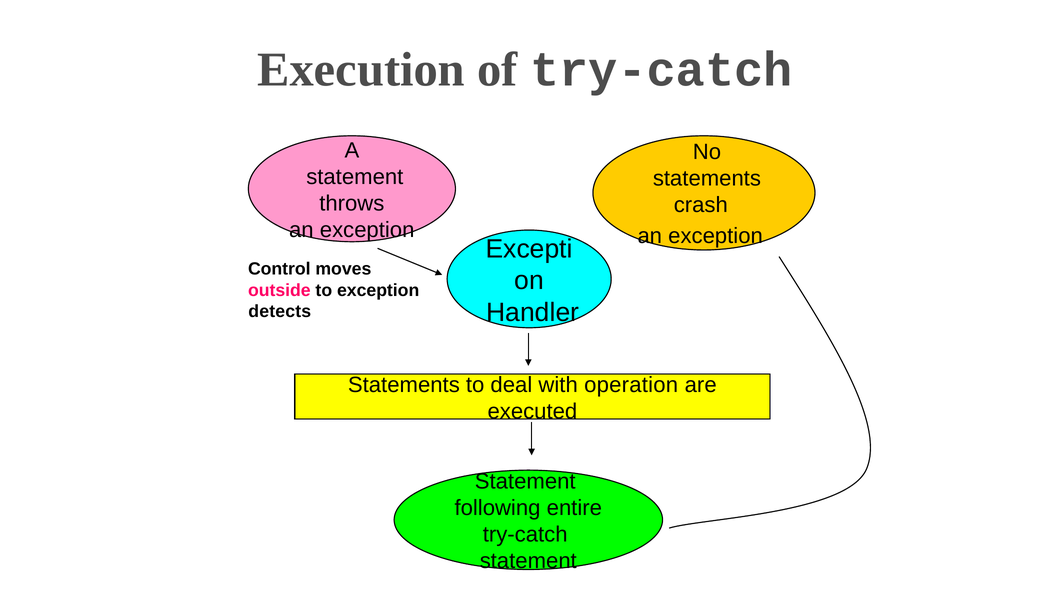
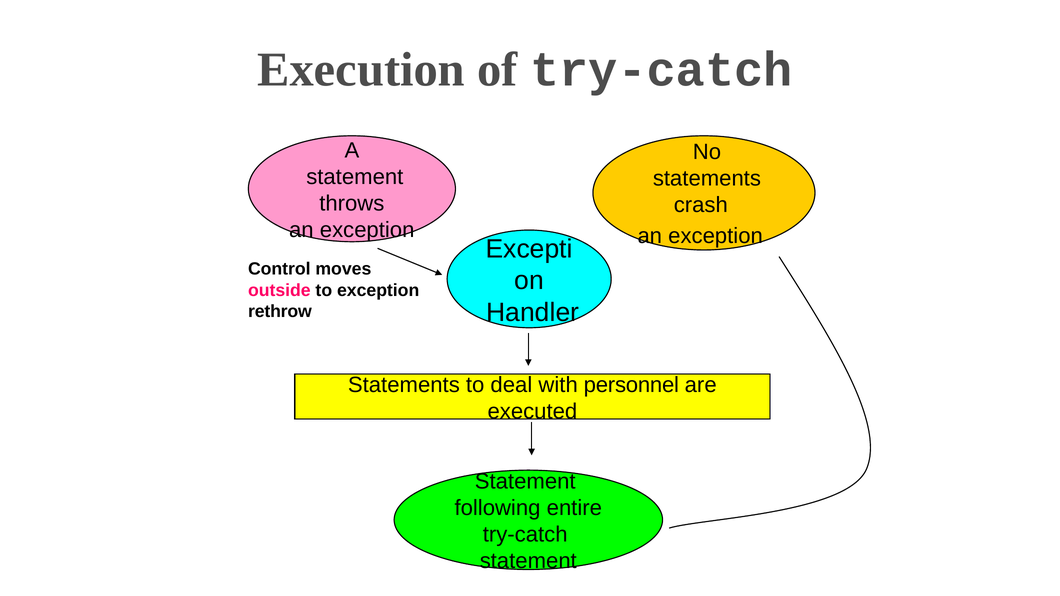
detects: detects -> rethrow
operation: operation -> personnel
